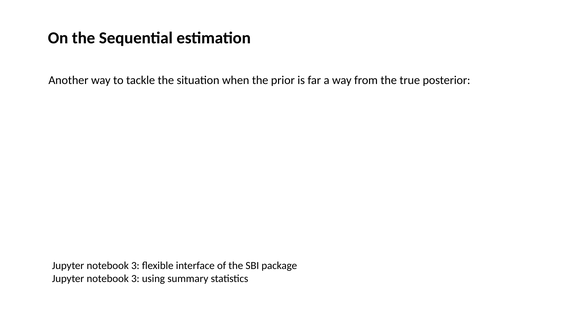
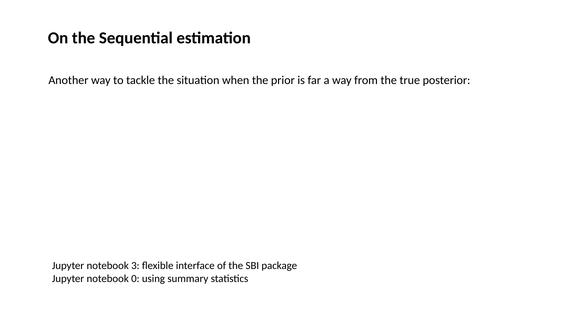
3 at (135, 279): 3 -> 0
